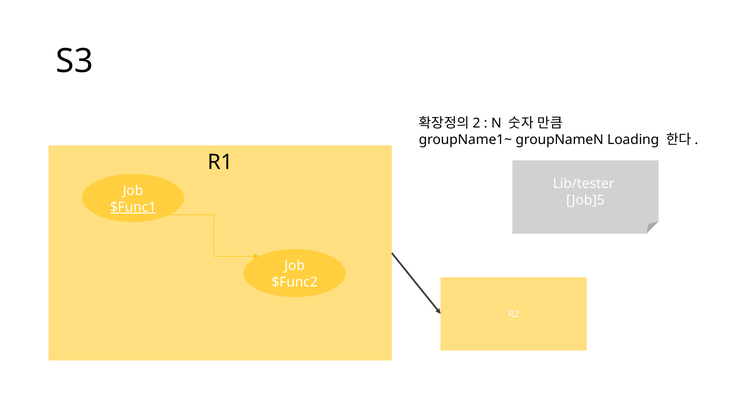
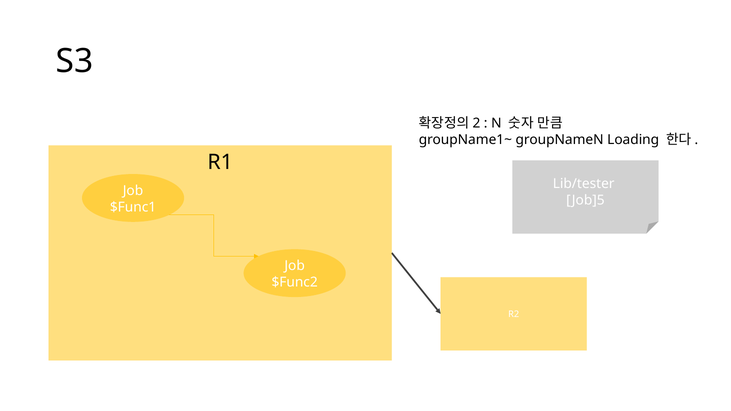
$Func1 underline: present -> none
